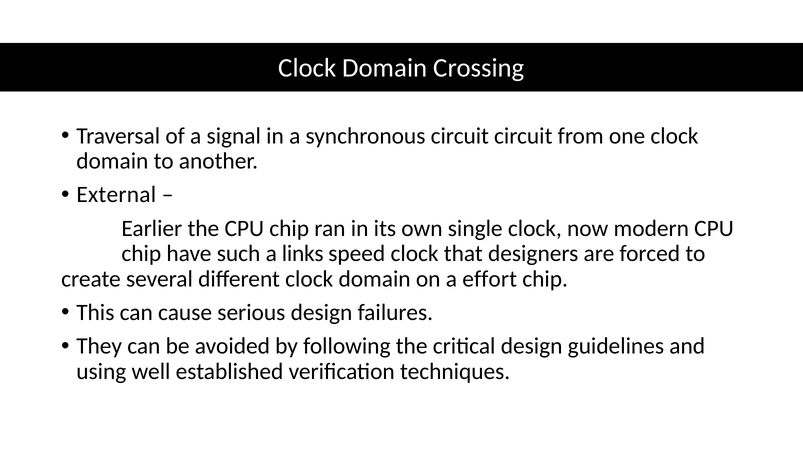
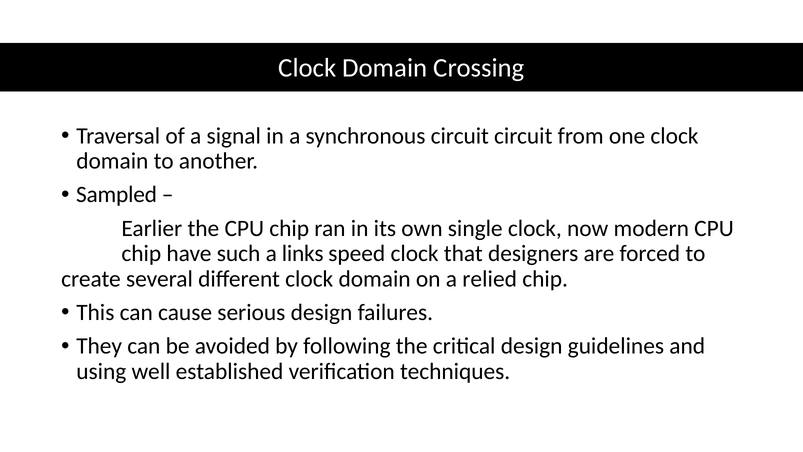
External: External -> Sampled
effort: effort -> relied
